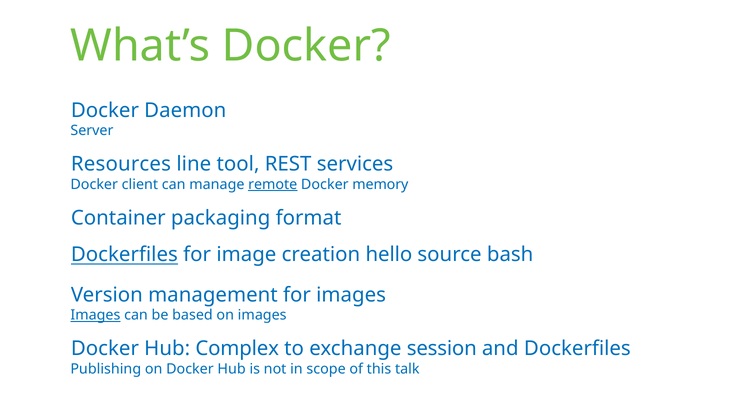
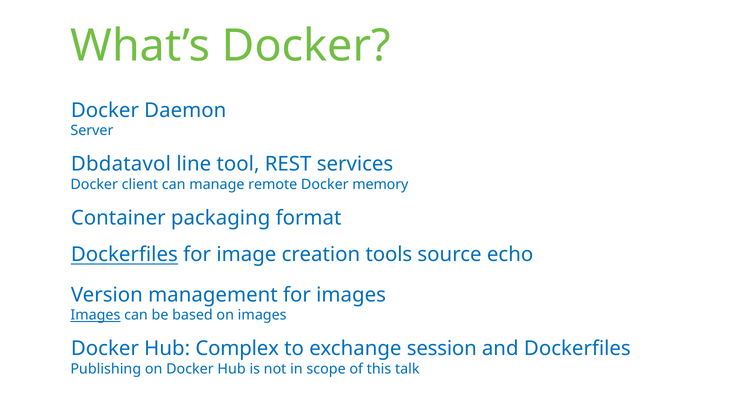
Resources: Resources -> Dbdatavol
remote underline: present -> none
hello: hello -> tools
bash: bash -> echo
